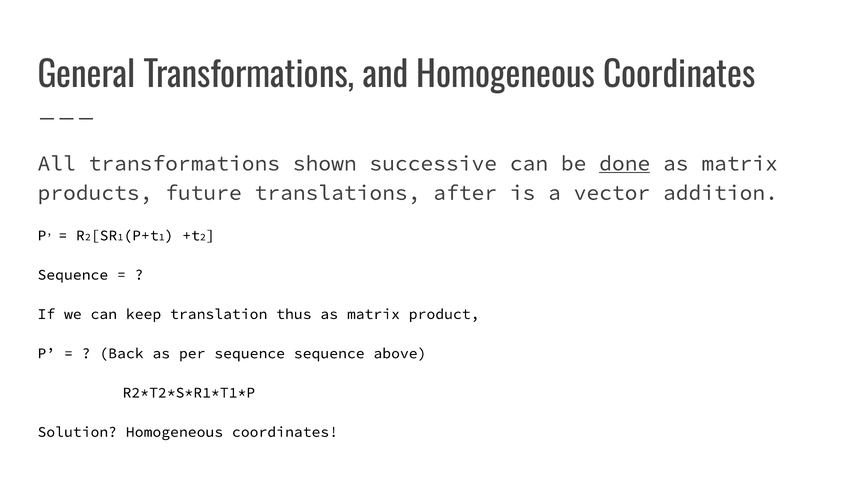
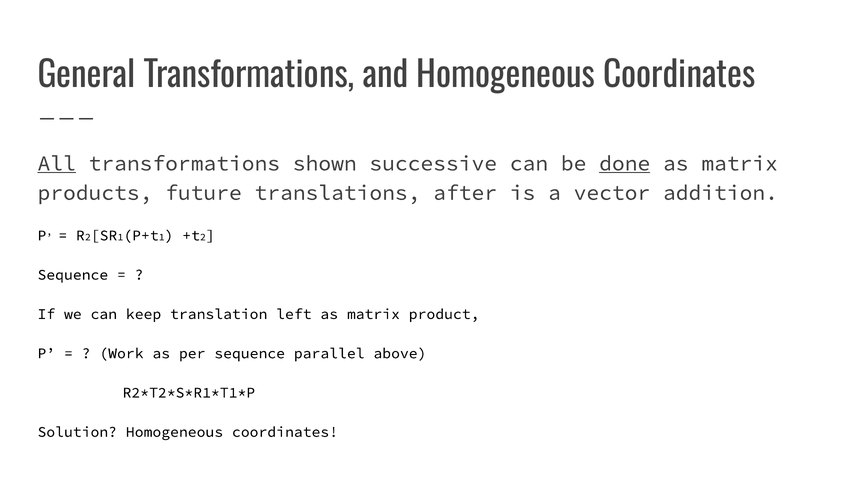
All underline: none -> present
thus: thus -> left
Back: Back -> Work
sequence sequence: sequence -> parallel
